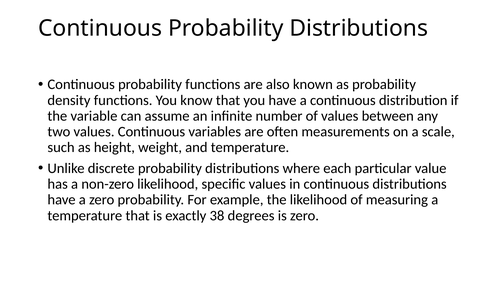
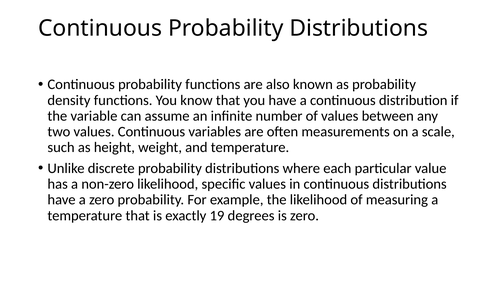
38: 38 -> 19
